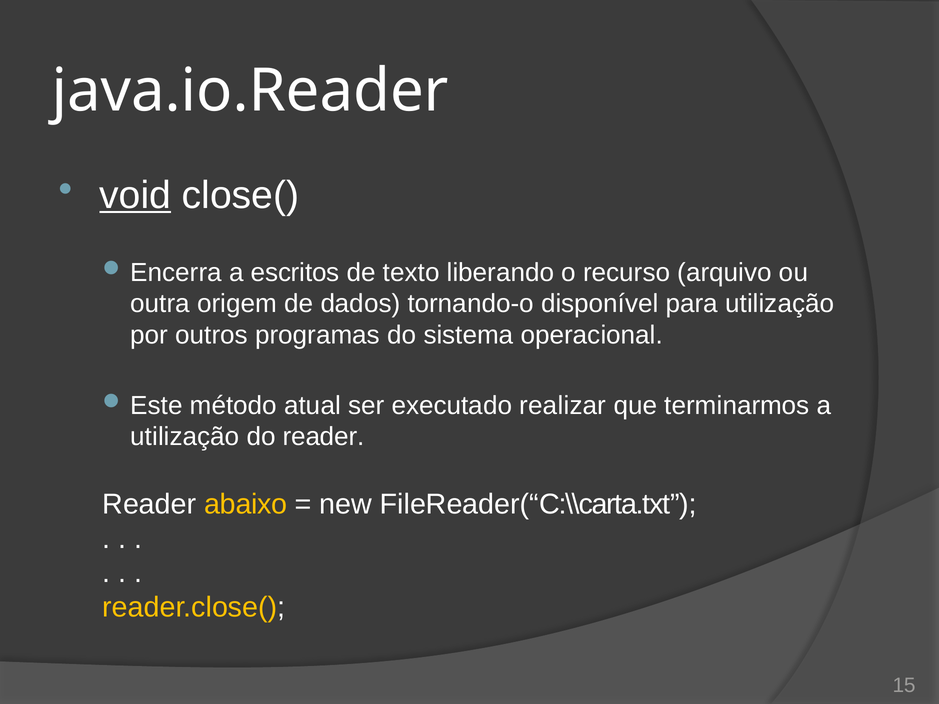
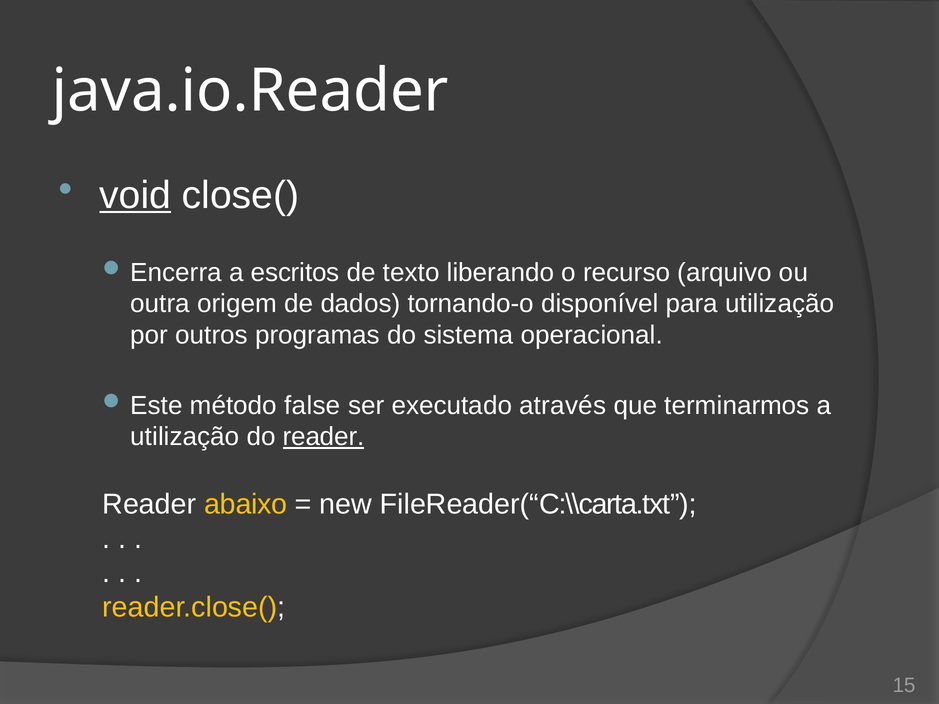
atual: atual -> false
realizar: realizar -> através
reader at (324, 437) underline: none -> present
